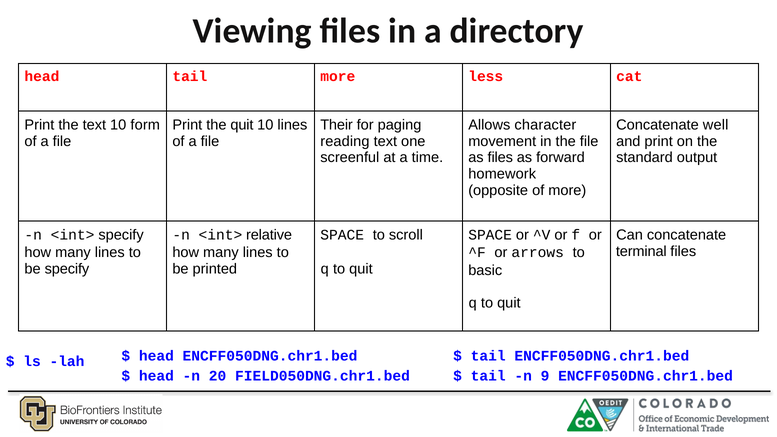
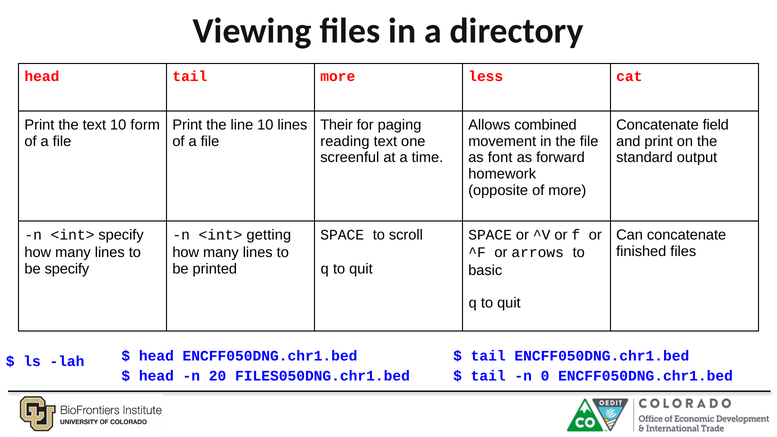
the quit: quit -> line
character: character -> combined
well: well -> field
as files: files -> font
relative: relative -> getting
terminal: terminal -> finished
FIELD050DNG.chr1.bed: FIELD050DNG.chr1.bed -> FILES050DNG.chr1.bed
9: 9 -> 0
